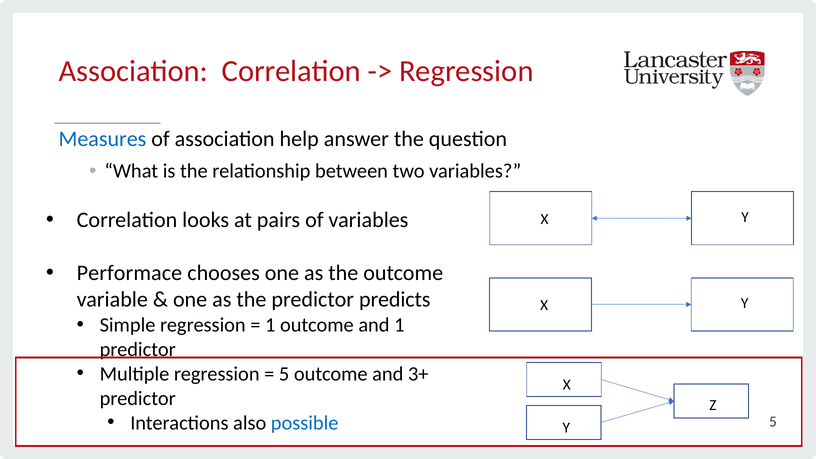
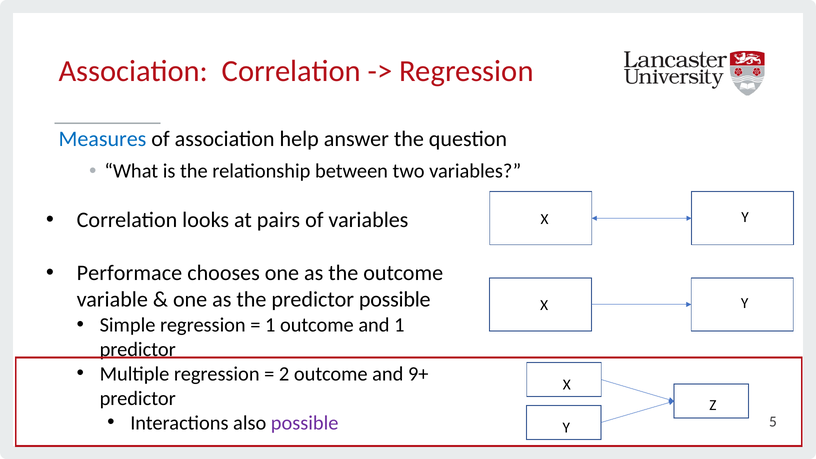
predictor predicts: predicts -> possible
5 at (284, 374): 5 -> 2
3+: 3+ -> 9+
possible at (305, 423) colour: blue -> purple
